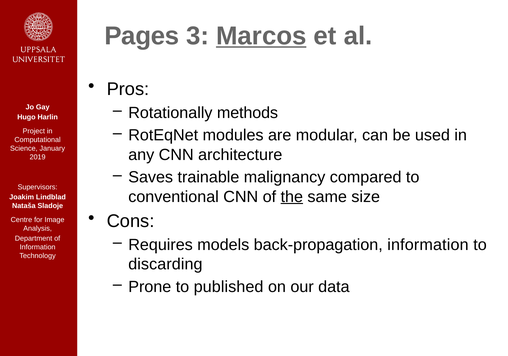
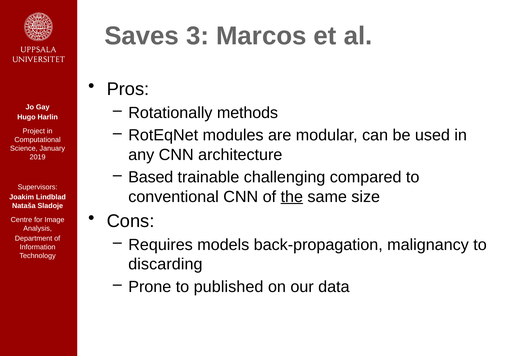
Pages: Pages -> Saves
Marcos underline: present -> none
Saves: Saves -> Based
malignancy: malignancy -> challenging
back-propagation information: information -> malignancy
